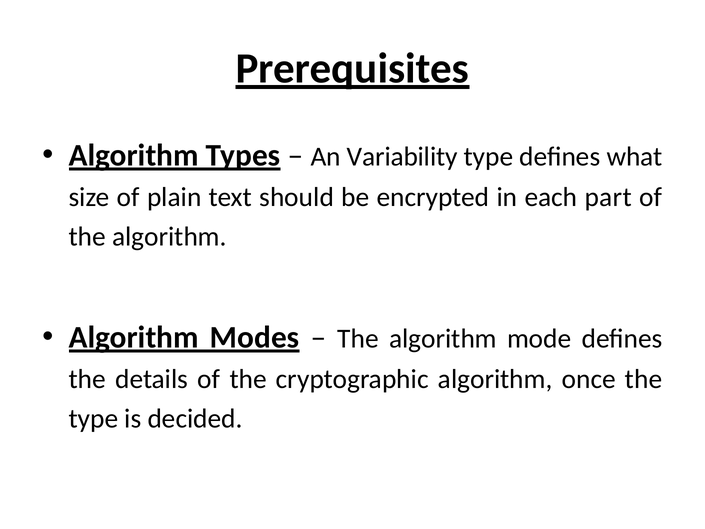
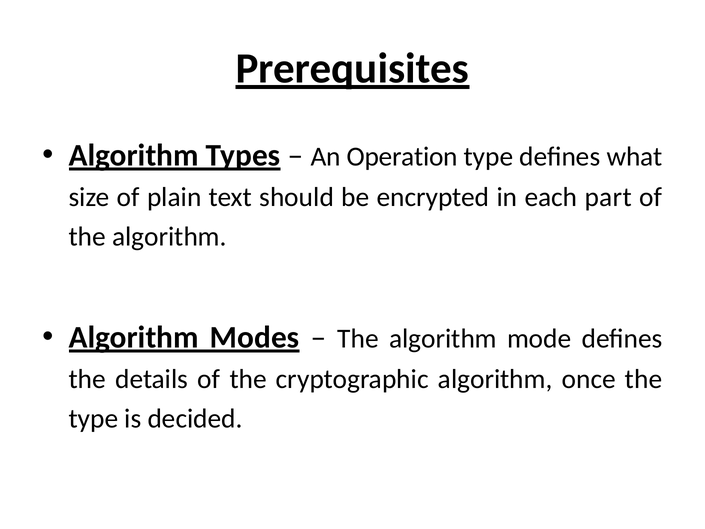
Variability: Variability -> Operation
